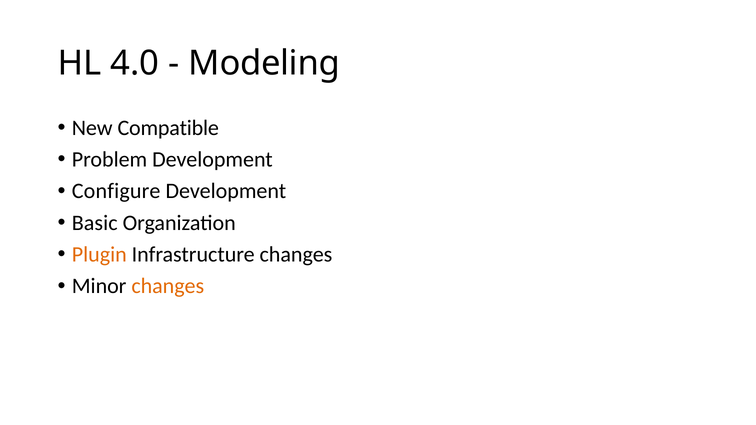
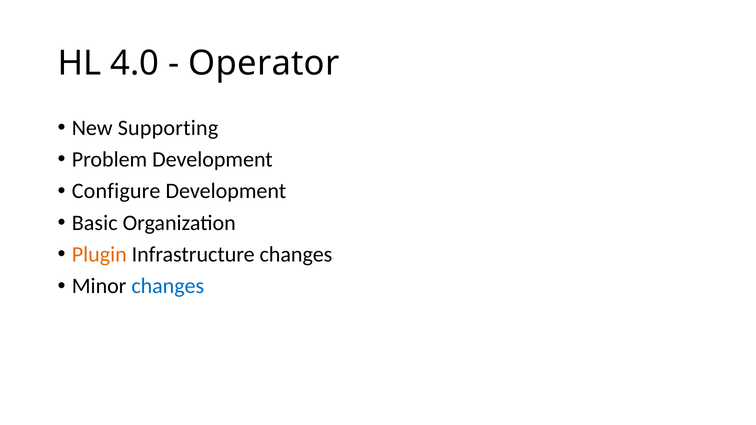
Modeling: Modeling -> Operator
Compatible: Compatible -> Supporting
changes at (168, 286) colour: orange -> blue
